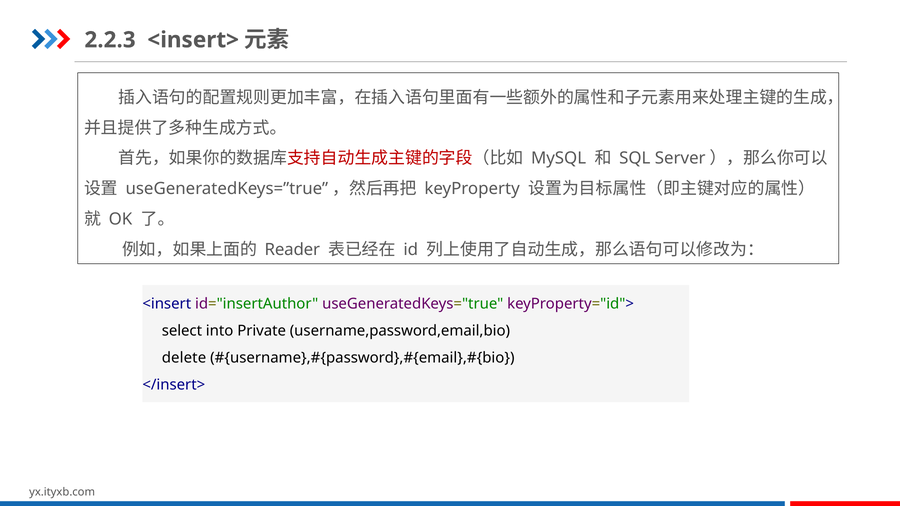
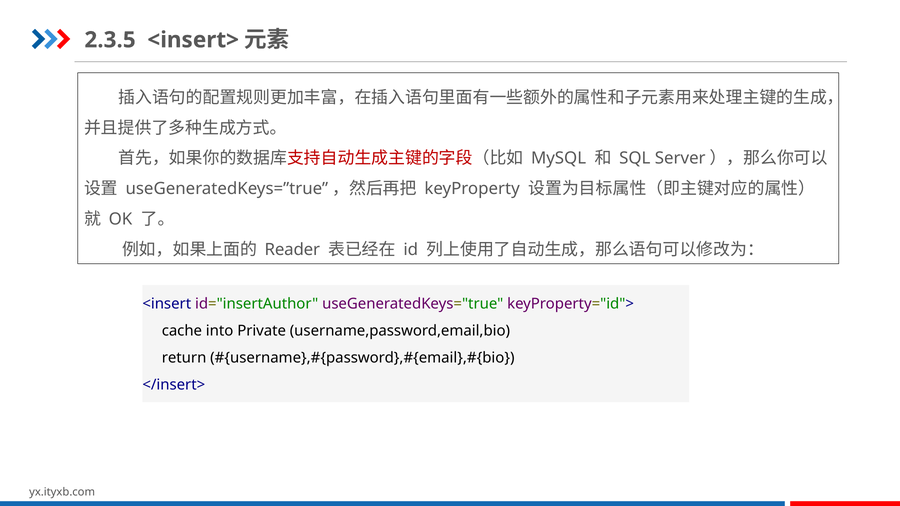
2.2.3: 2.2.3 -> 2.3.5
select: select -> cache
delete: delete -> return
